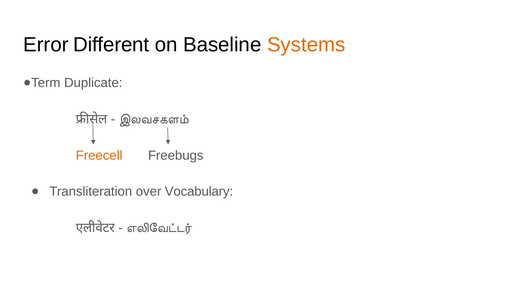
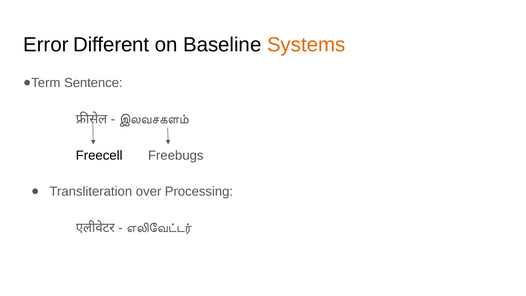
Duplicate: Duplicate -> Sentence
Freecell colour: orange -> black
Vocabulary: Vocabulary -> Processing
